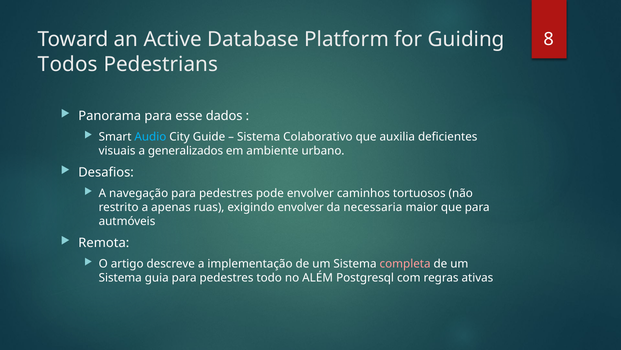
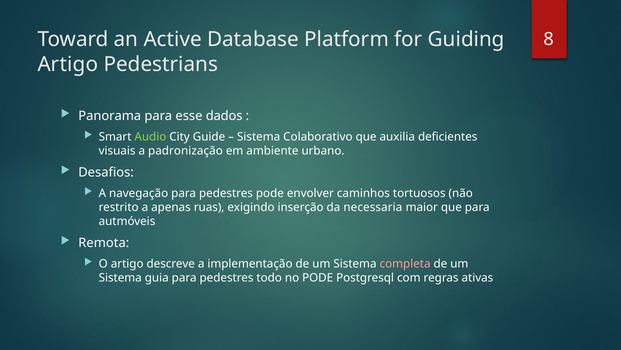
Todos at (68, 64): Todos -> Artigo
Audio colour: light blue -> light green
generalizados: generalizados -> padronização
exigindo envolver: envolver -> inserção
no ALÉM: ALÉM -> PODE
